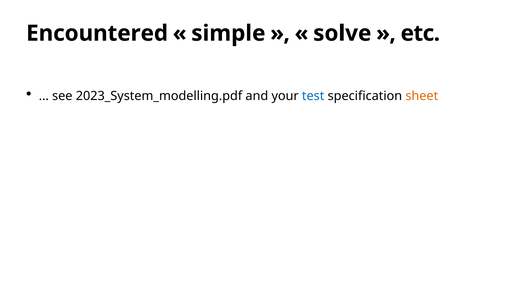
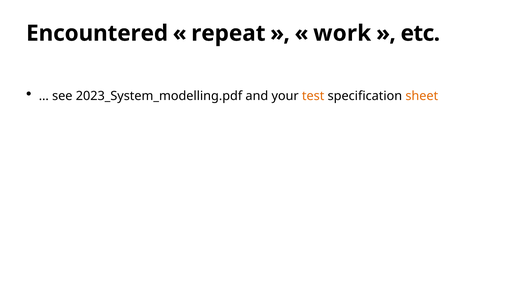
simple: simple -> repeat
solve: solve -> work
test colour: blue -> orange
